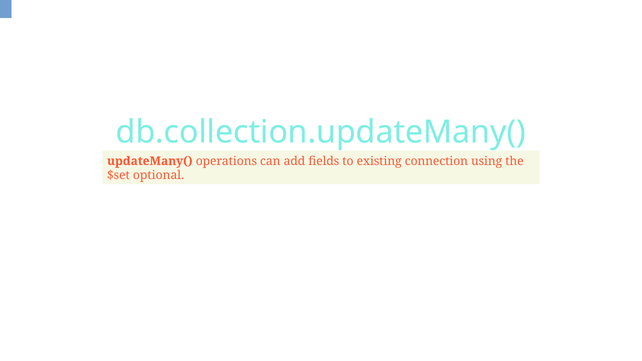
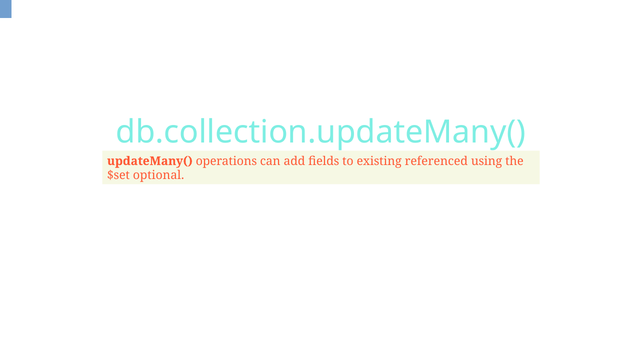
connection: connection -> referenced
